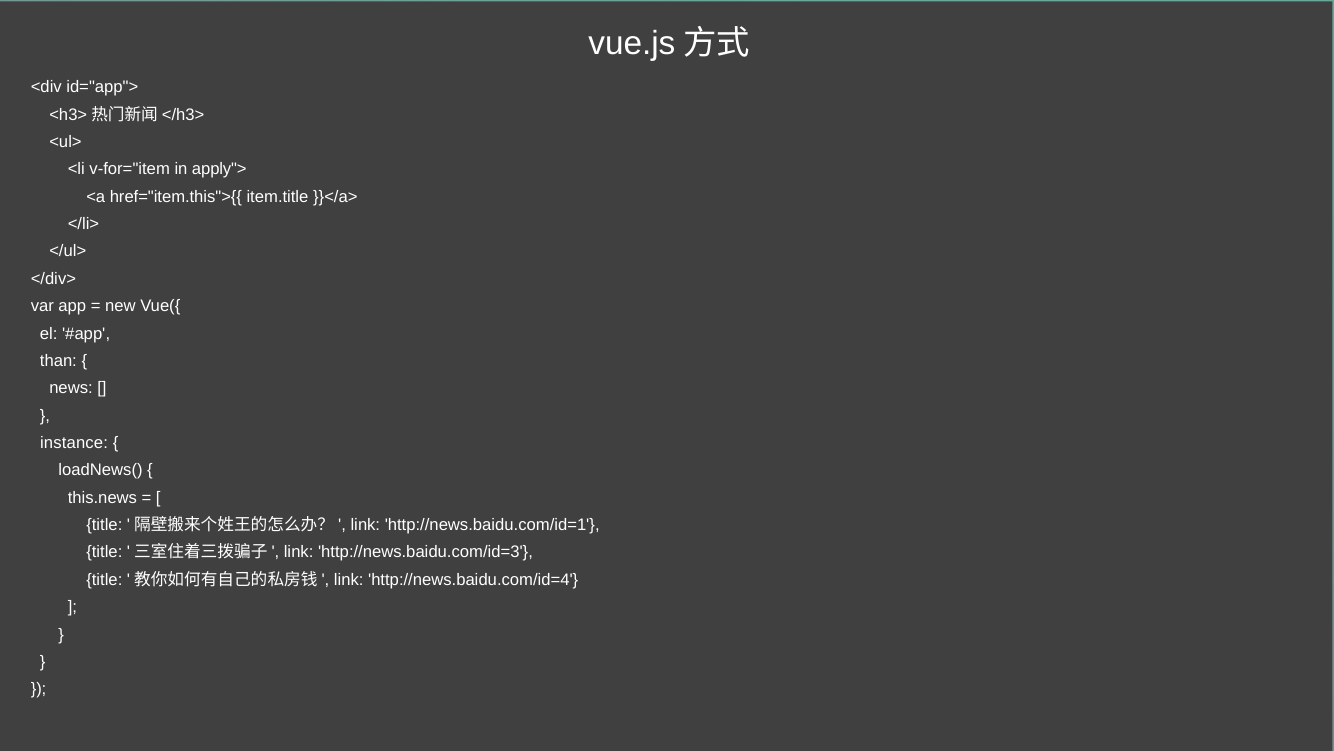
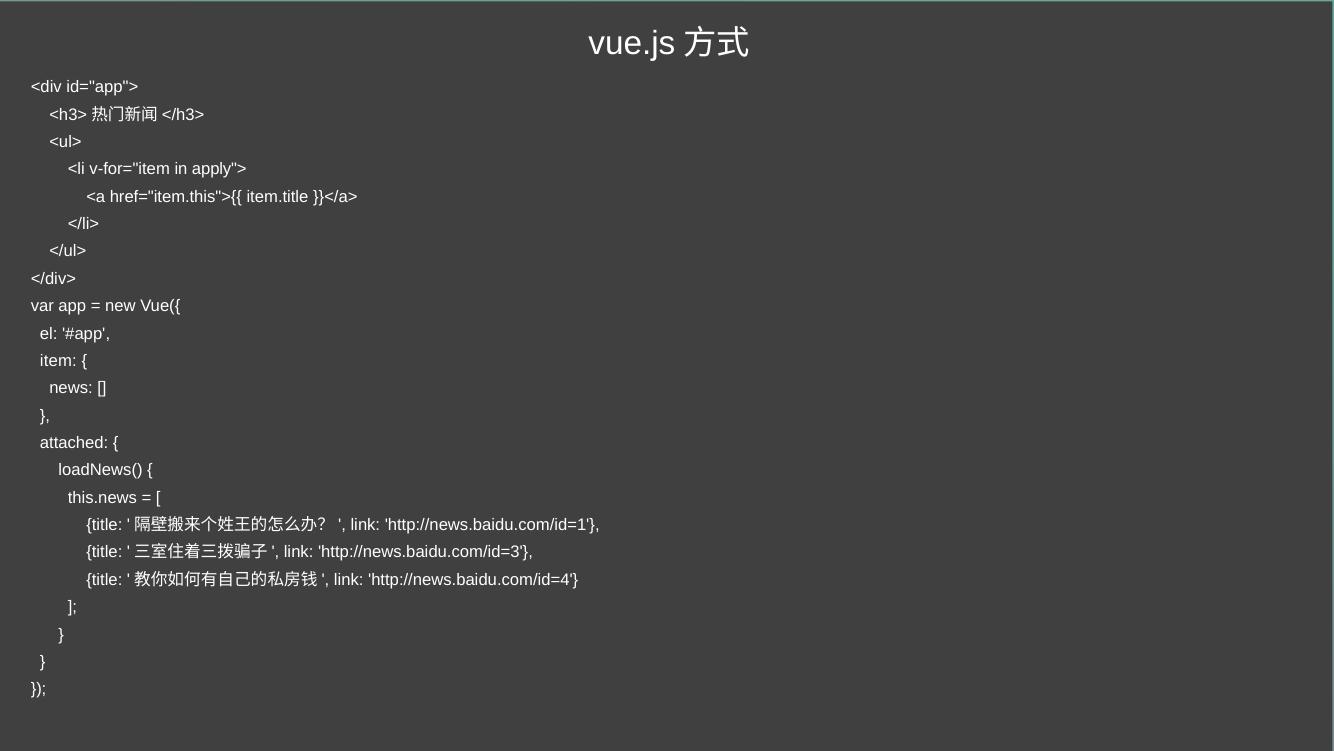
than: than -> item
instance: instance -> attached
